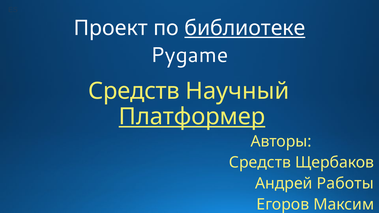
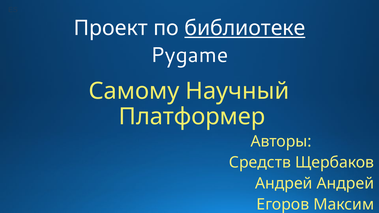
Средств at (134, 91): Средств -> Самому
Платформер underline: present -> none
Андрей Работы: Работы -> Андрей
